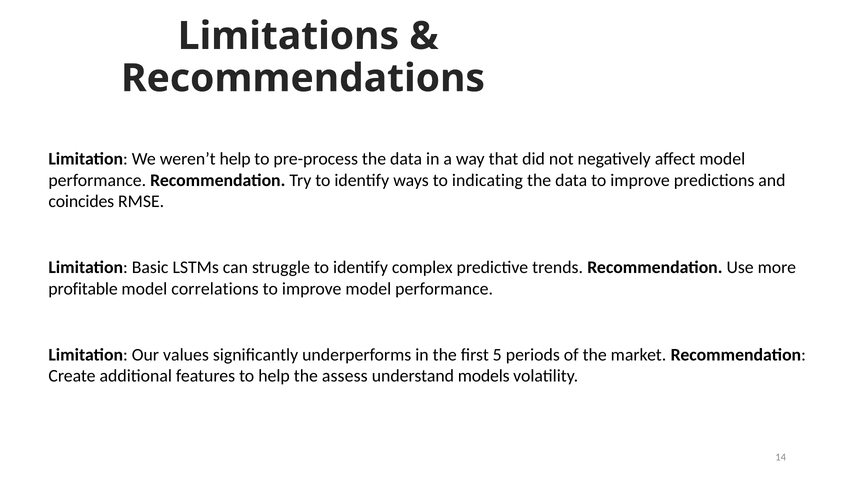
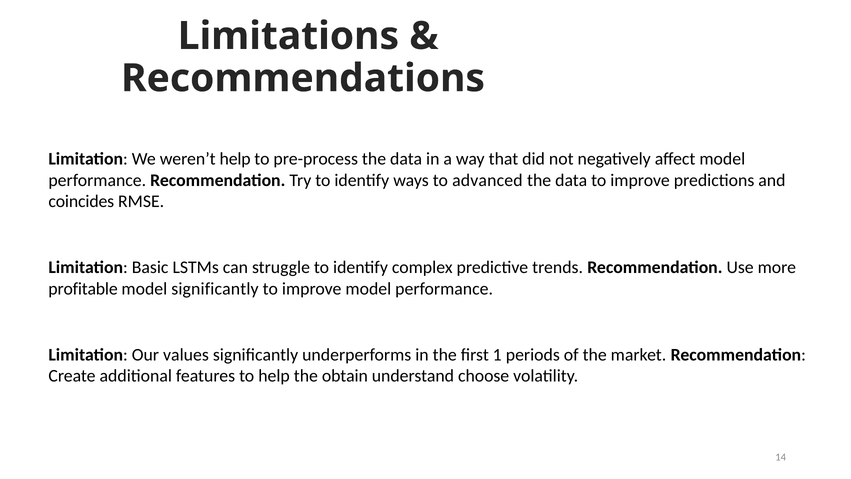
indicating: indicating -> advanced
model correlations: correlations -> significantly
5: 5 -> 1
assess: assess -> obtain
models: models -> choose
